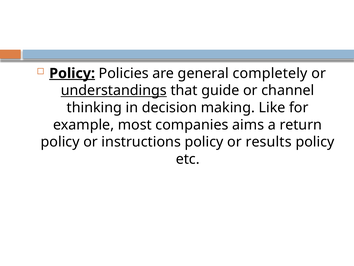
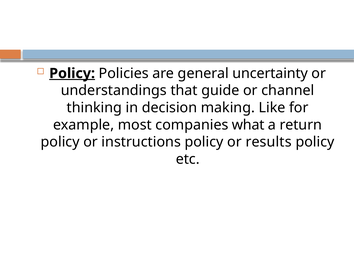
completely: completely -> uncertainty
understandings underline: present -> none
aims: aims -> what
